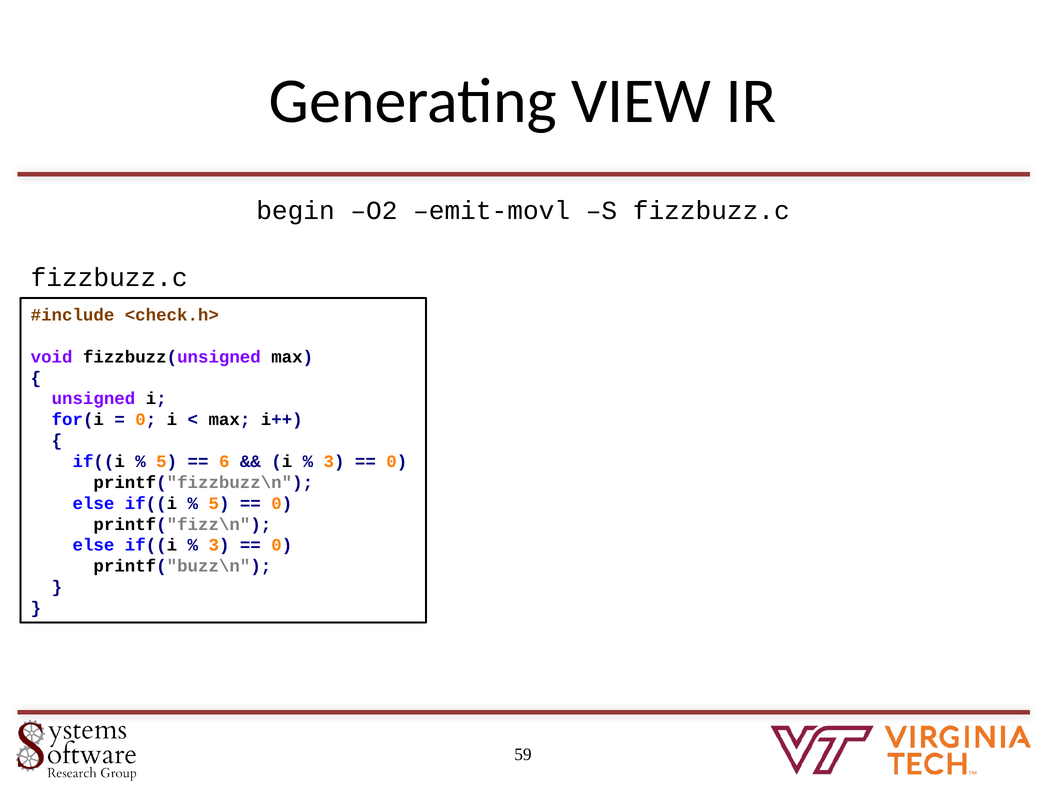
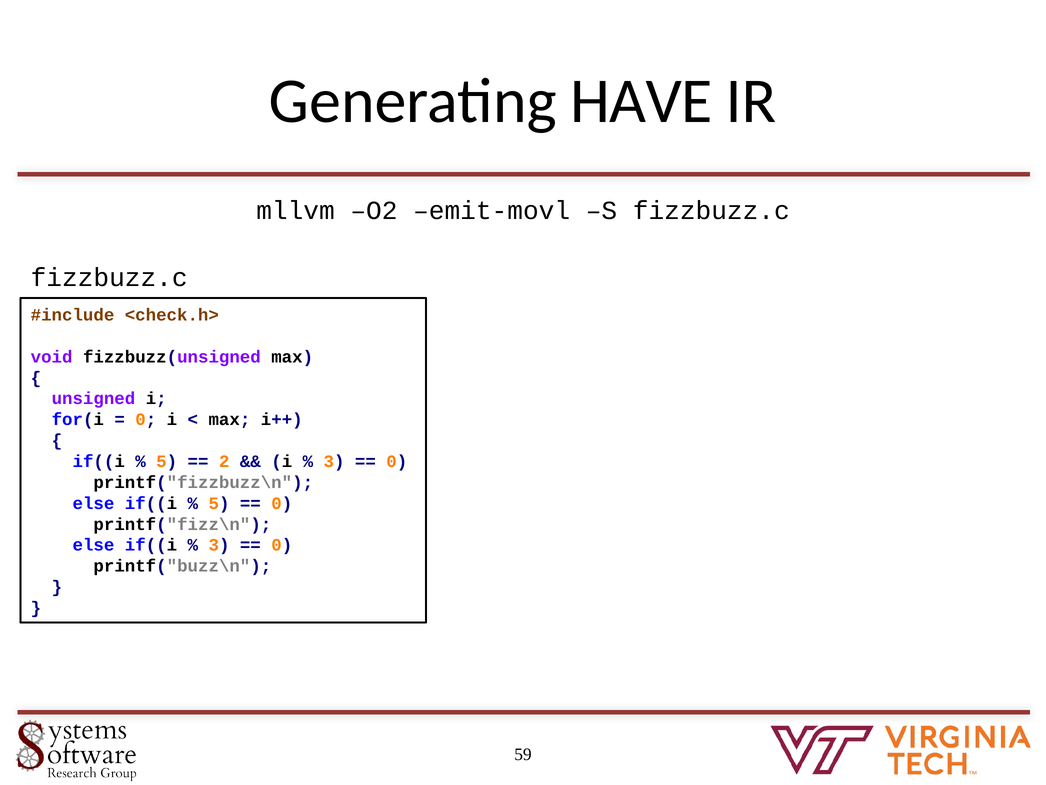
VIEW: VIEW -> HAVE
begin: begin -> mllvm
6: 6 -> 2
